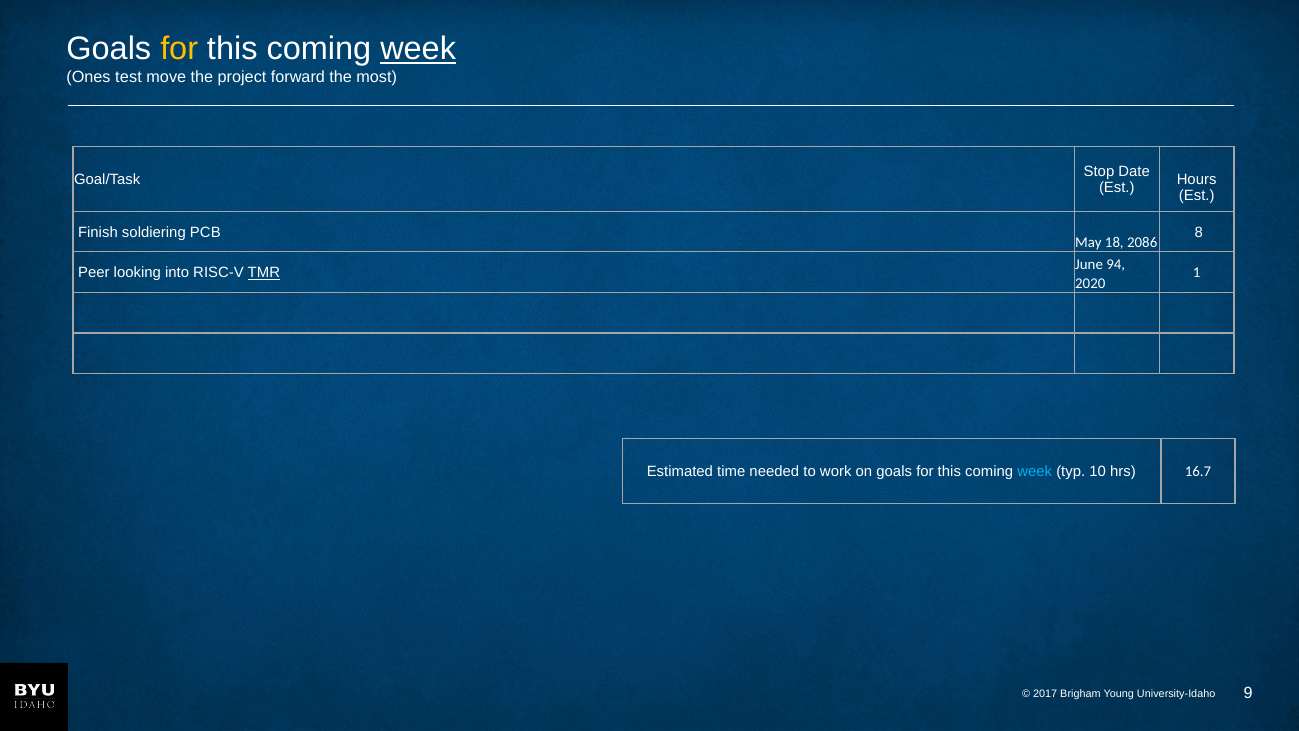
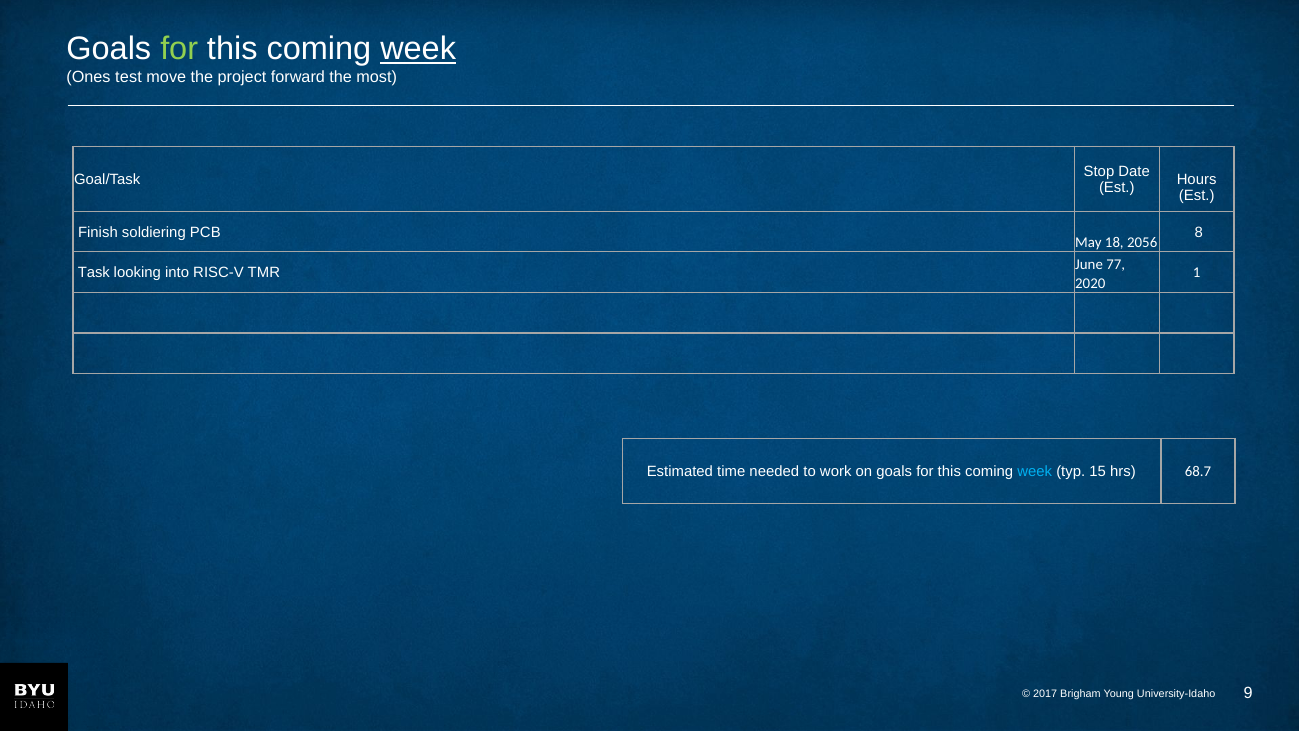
for at (179, 49) colour: yellow -> light green
2086: 2086 -> 2056
Peer: Peer -> Task
TMR underline: present -> none
94: 94 -> 77
10: 10 -> 15
16.7: 16.7 -> 68.7
